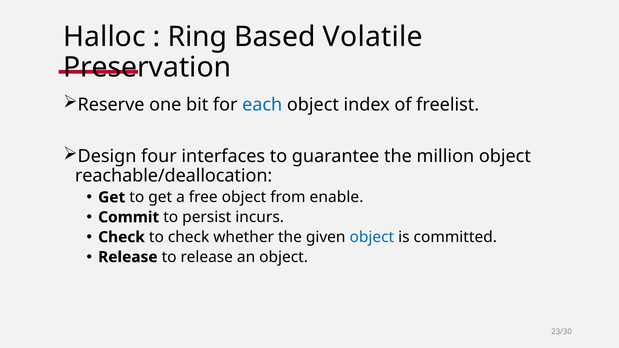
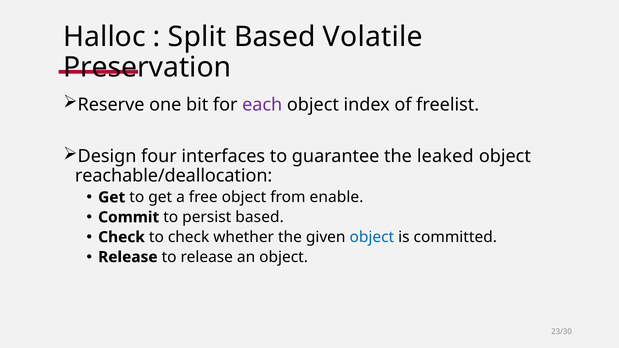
Ring: Ring -> Split
each colour: blue -> purple
million: million -> leaked
persist incurs: incurs -> based
